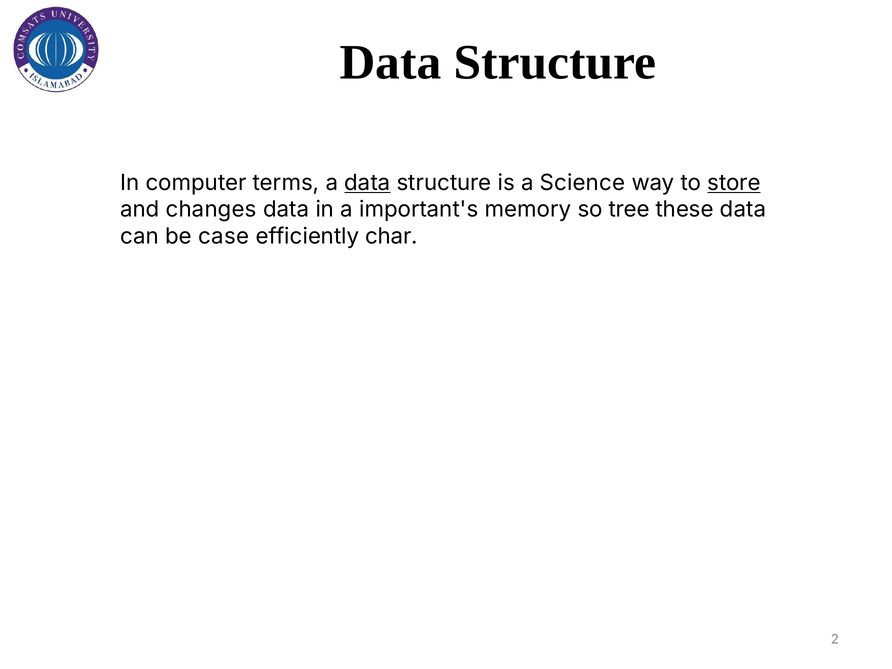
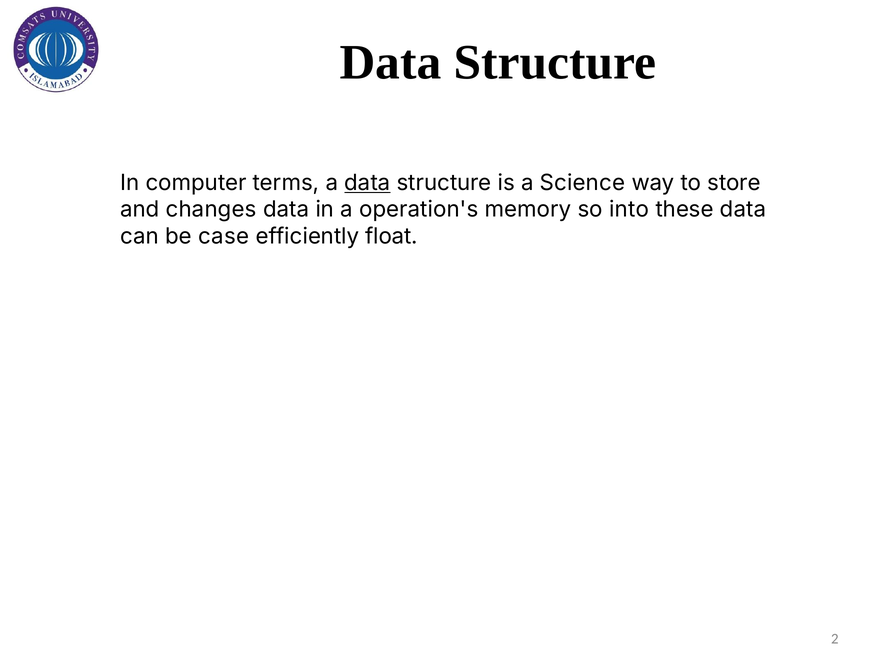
store underline: present -> none
important's: important's -> operation's
tree: tree -> into
char: char -> float
